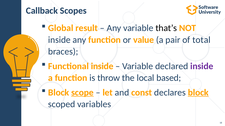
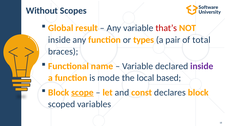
Callback: Callback -> Without
that’s colour: black -> red
value: value -> types
Functional inside: inside -> name
throw: throw -> mode
block at (198, 93) underline: present -> none
